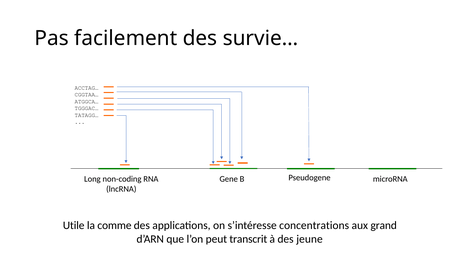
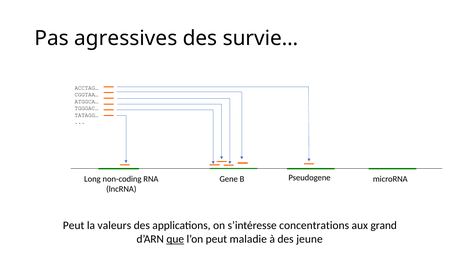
facilement: facilement -> agressives
Utile at (74, 225): Utile -> Peut
comme: comme -> valeurs
que underline: none -> present
transcrit: transcrit -> maladie
